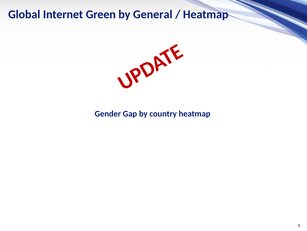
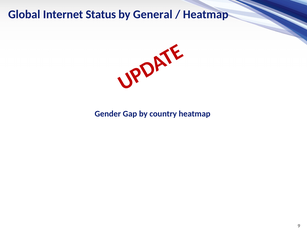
Green: Green -> Status
